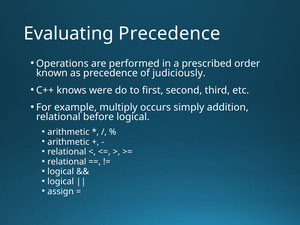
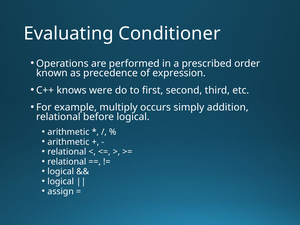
Evaluating Precedence: Precedence -> Conditioner
judiciously: judiciously -> expression
